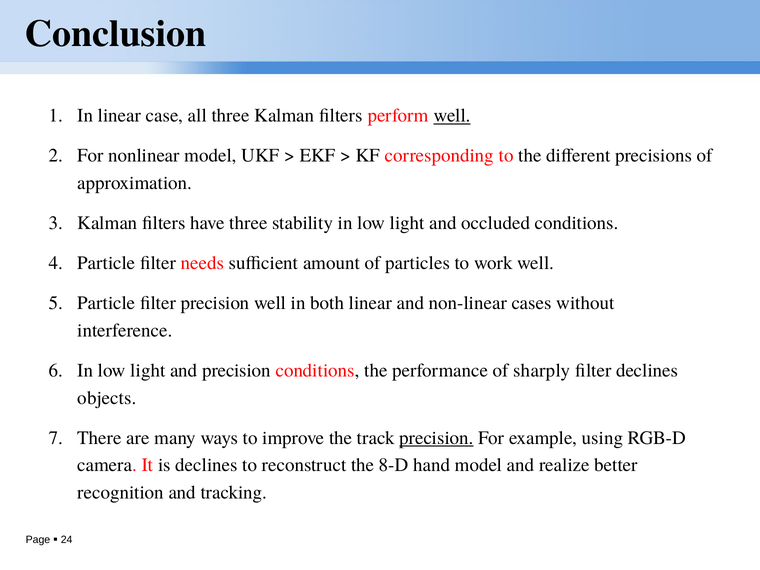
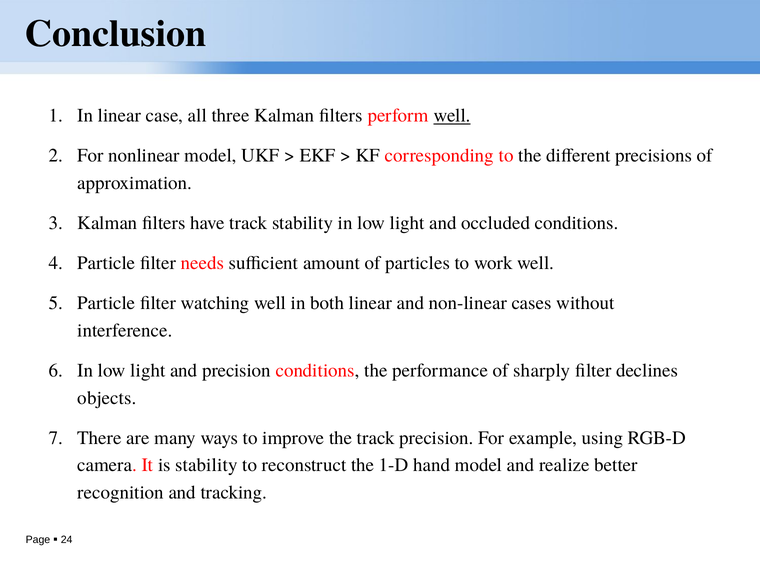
have three: three -> track
filter precision: precision -> watching
precision at (436, 438) underline: present -> none
is declines: declines -> stability
8-D: 8-D -> 1-D
